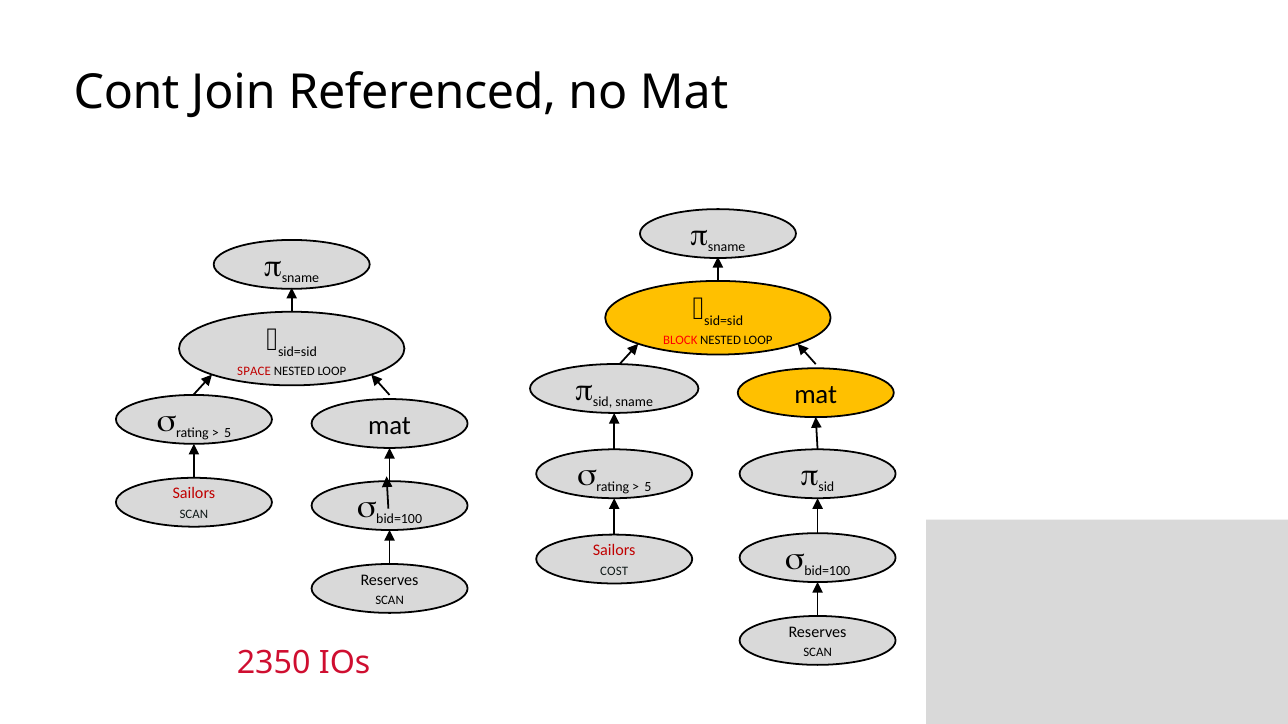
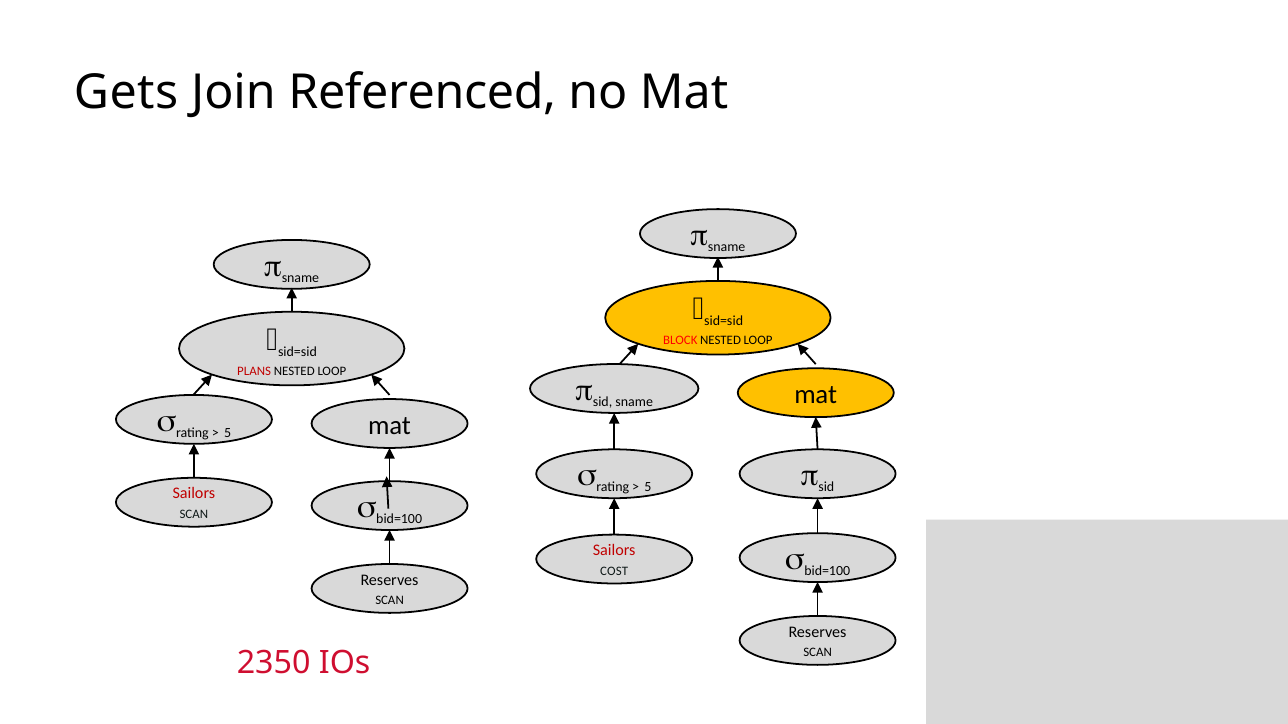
Cont: Cont -> Gets
SPACE: SPACE -> PLANS
